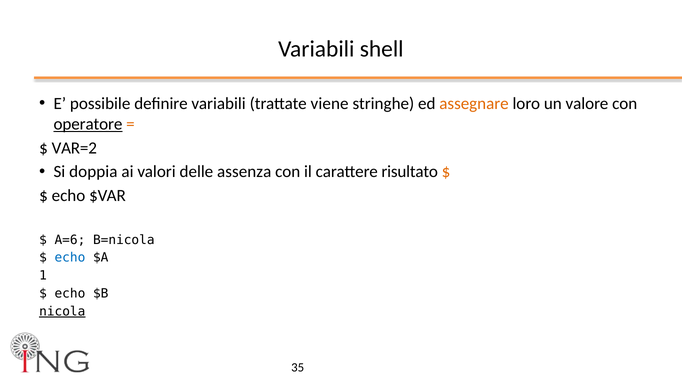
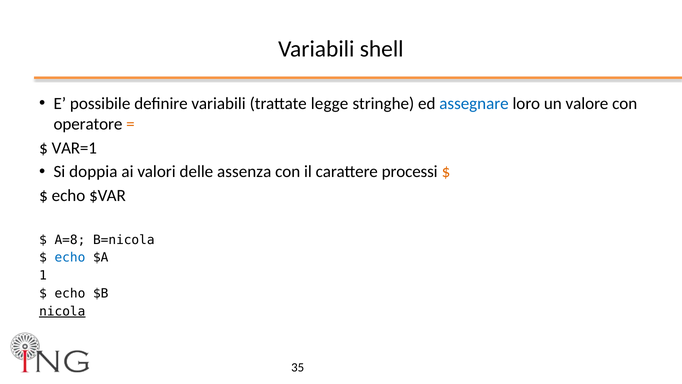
viene: viene -> legge
assegnare colour: orange -> blue
operatore underline: present -> none
VAR=2: VAR=2 -> VAR=1
risultato: risultato -> processi
A=6: A=6 -> A=8
